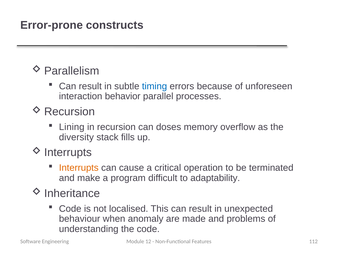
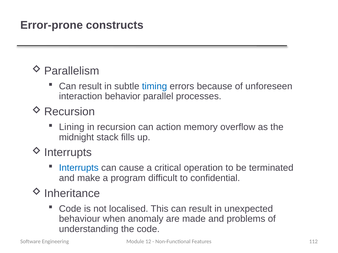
doses: doses -> action
diversity: diversity -> midnight
Interrupts colour: orange -> blue
adaptability: adaptability -> confidential
